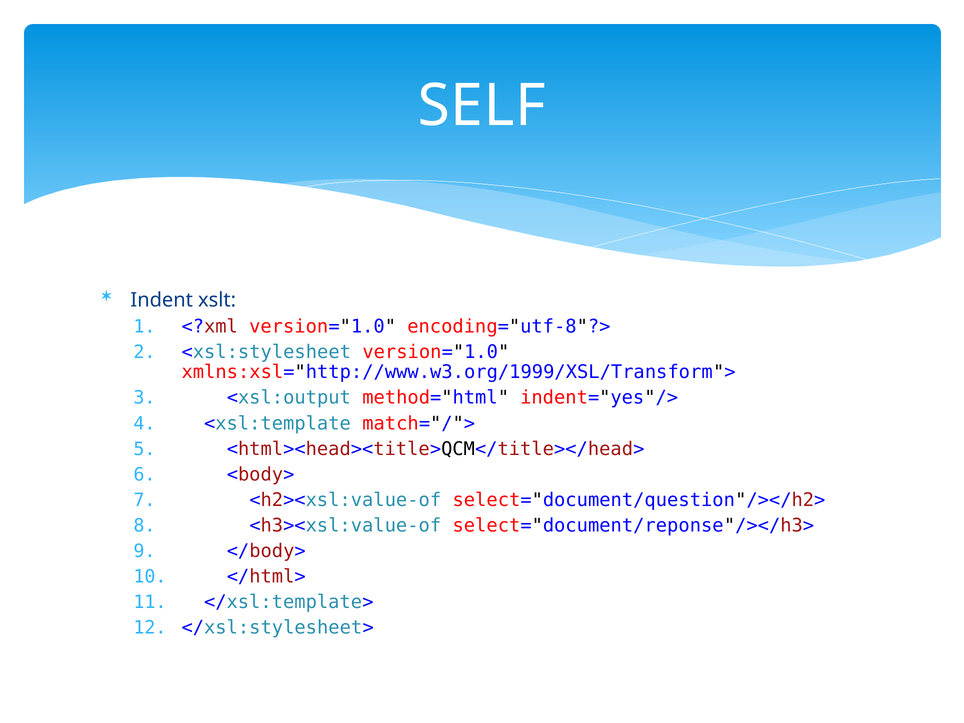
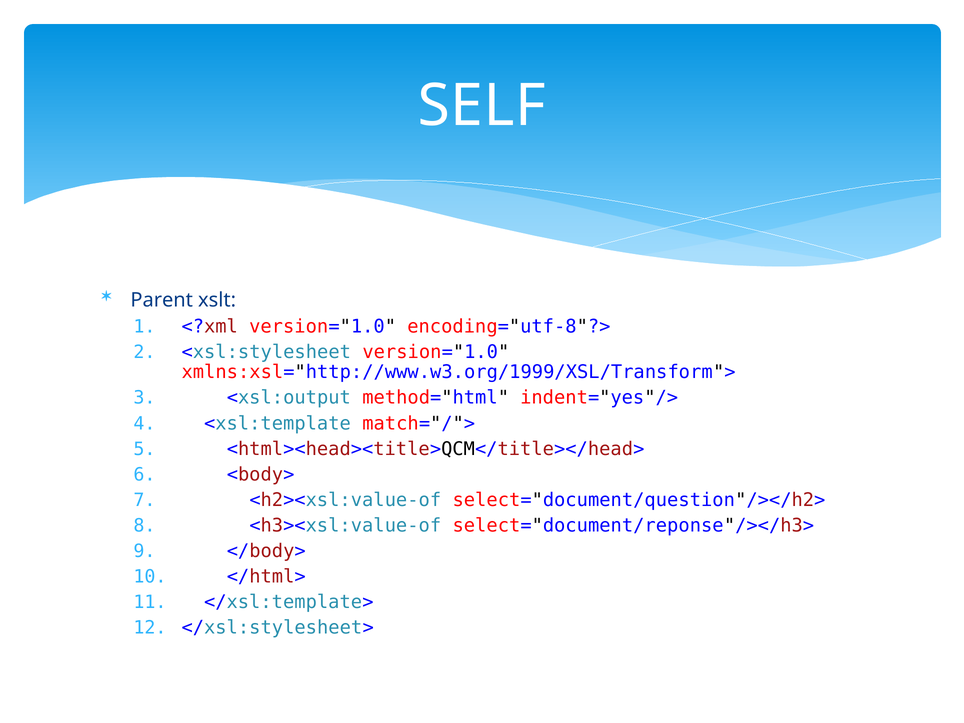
Indent: Indent -> Parent
